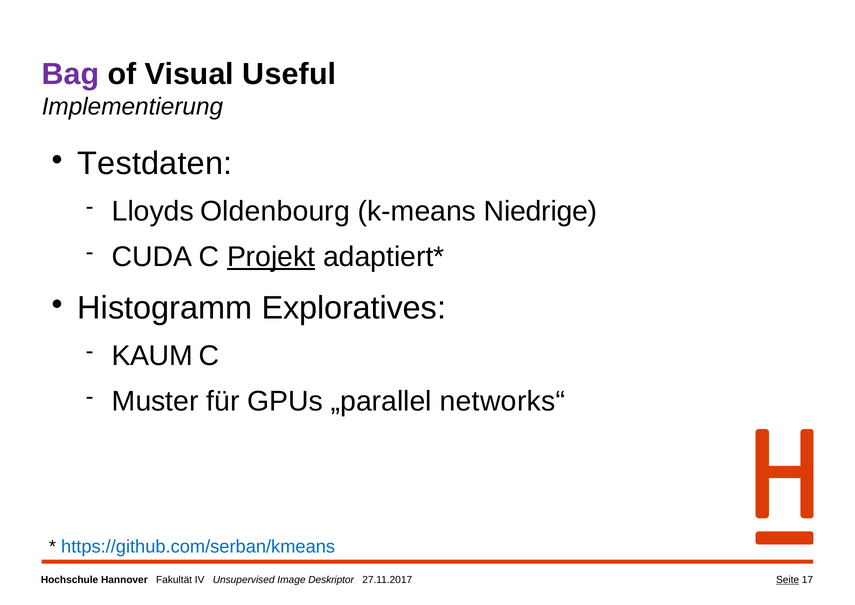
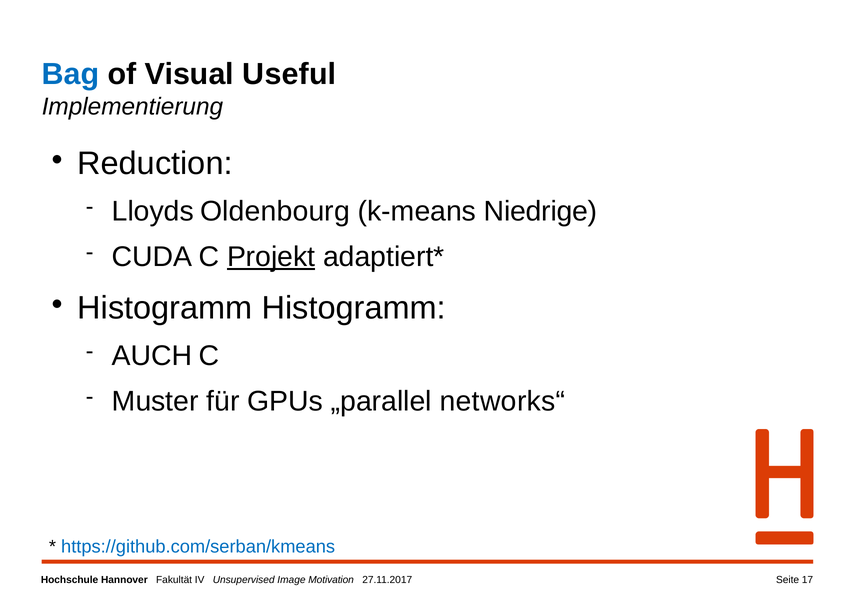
Bag colour: purple -> blue
Testdaten: Testdaten -> Reduction
Histogramm Exploratives: Exploratives -> Histogramm
KAUM: KAUM -> AUCH
Deskriptor: Deskriptor -> Motivation
Seite underline: present -> none
